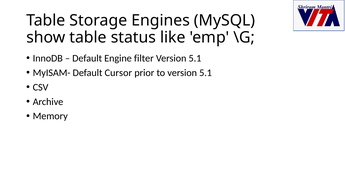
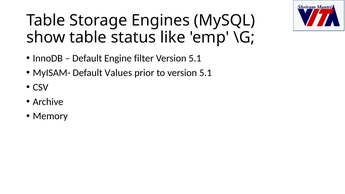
Cursor: Cursor -> Values
